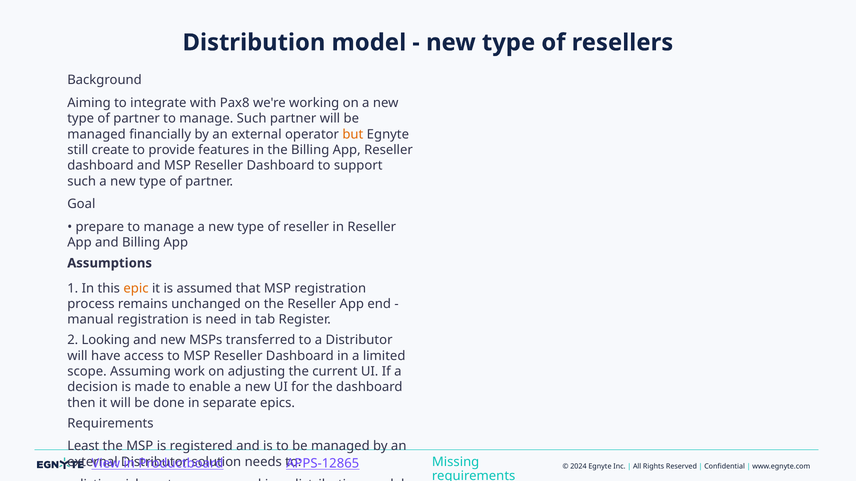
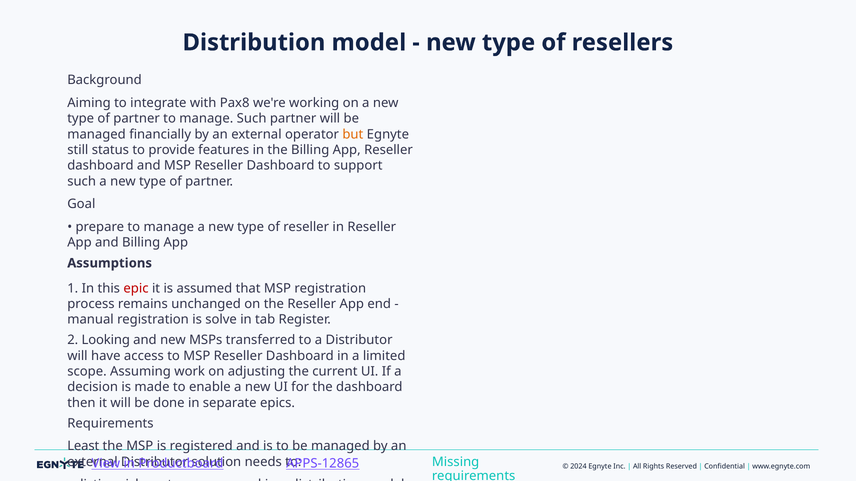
create: create -> status
epic colour: orange -> red
need: need -> solve
